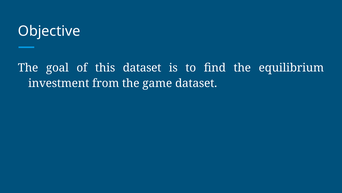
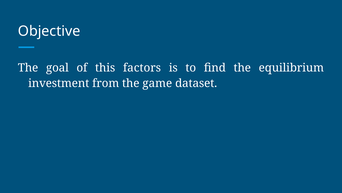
this dataset: dataset -> factors
